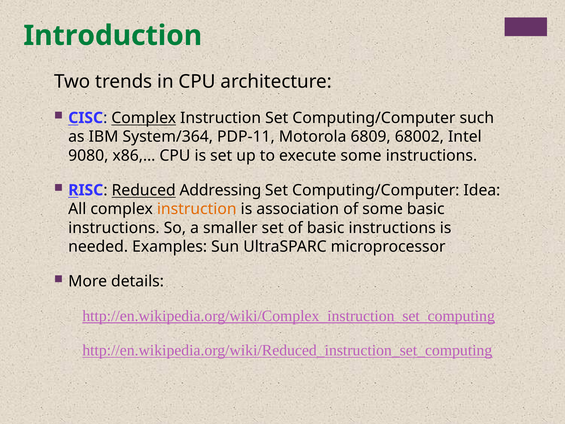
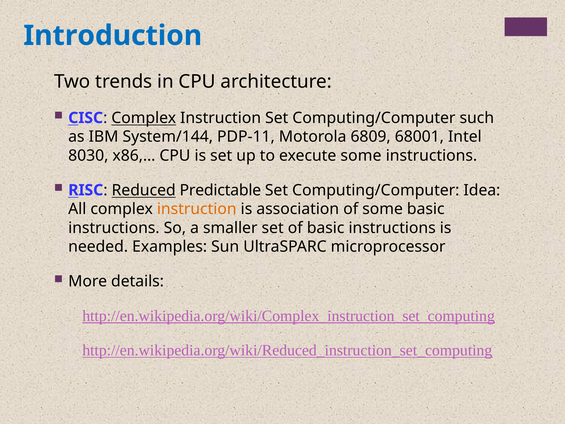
Introduction colour: green -> blue
System/364: System/364 -> System/144
68002: 68002 -> 68001
9080: 9080 -> 8030
Addressing: Addressing -> Predictable
